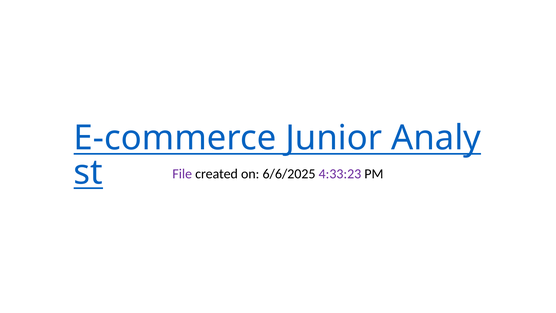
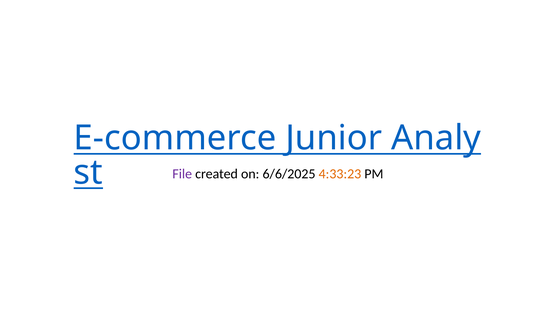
4:33:23 colour: purple -> orange
